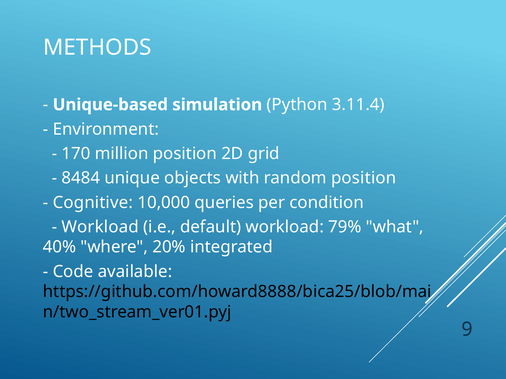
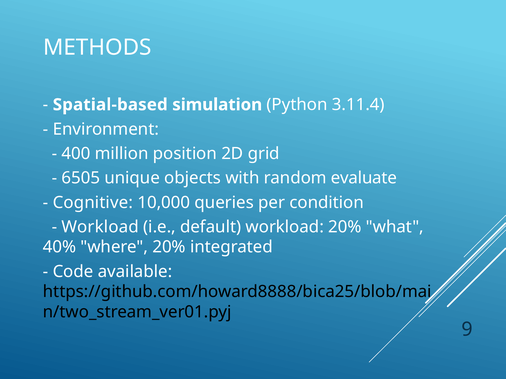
Unique-based: Unique-based -> Spatial-based
170: 170 -> 400
8484: 8484 -> 6505
random position: position -> evaluate
workload 79%: 79% -> 20%
